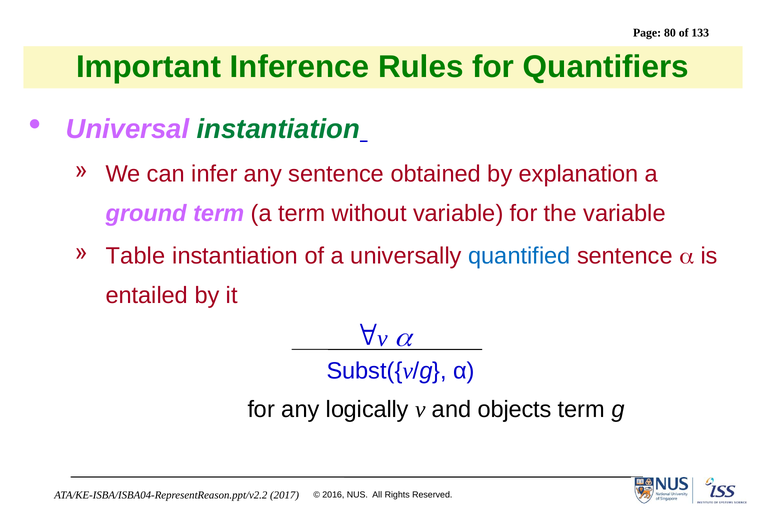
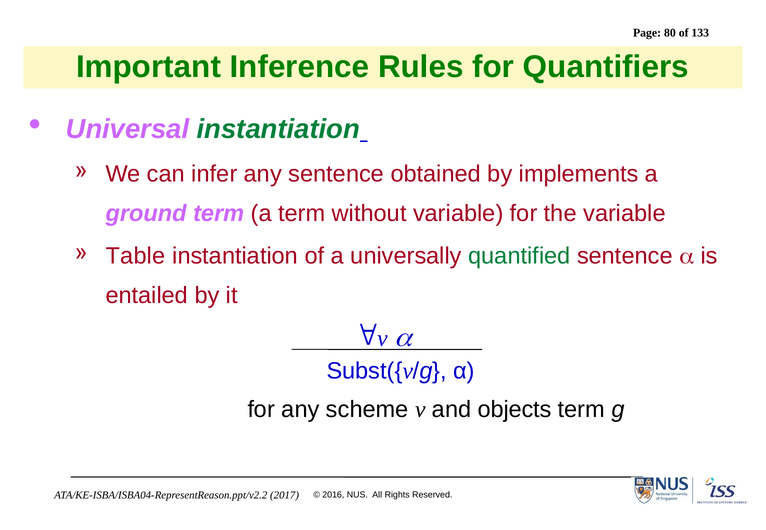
explanation: explanation -> implements
quantified colour: blue -> green
logically: logically -> scheme
